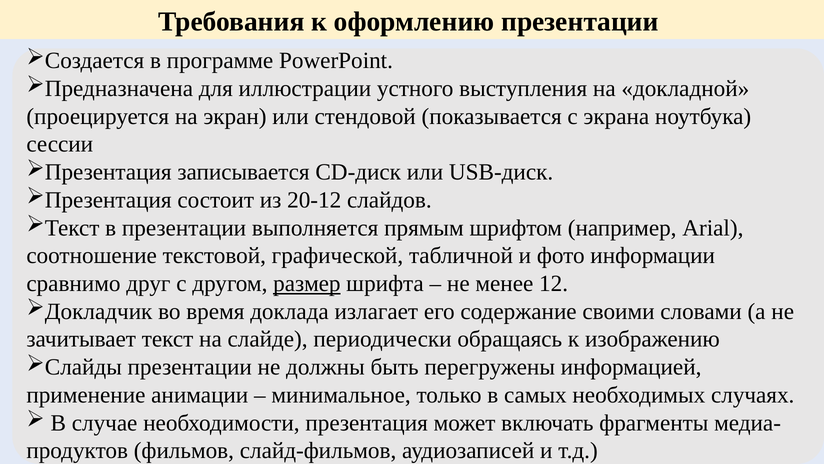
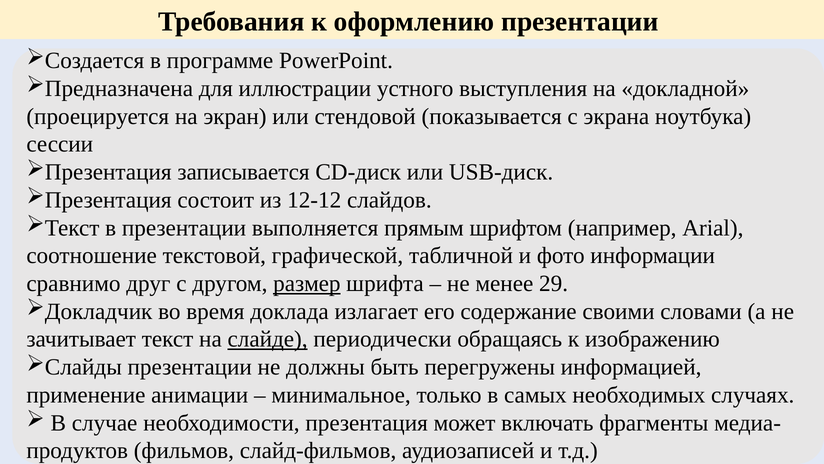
20-12: 20-12 -> 12-12
12: 12 -> 29
слайде underline: none -> present
